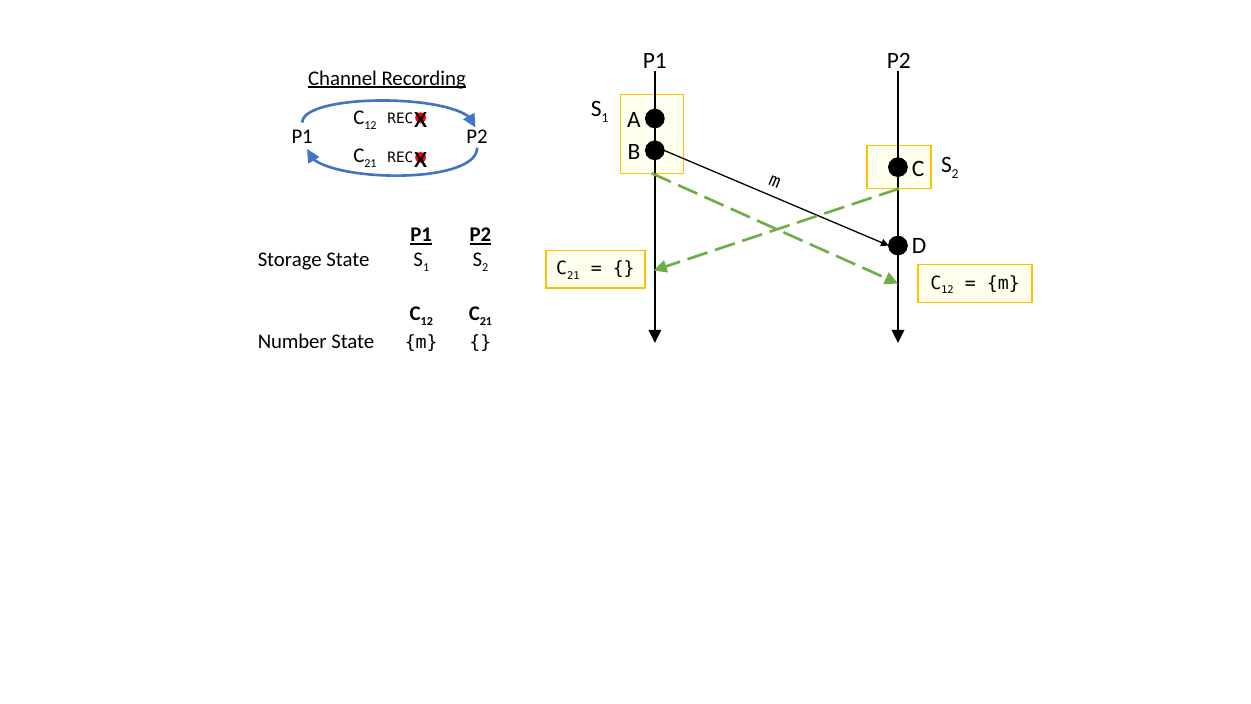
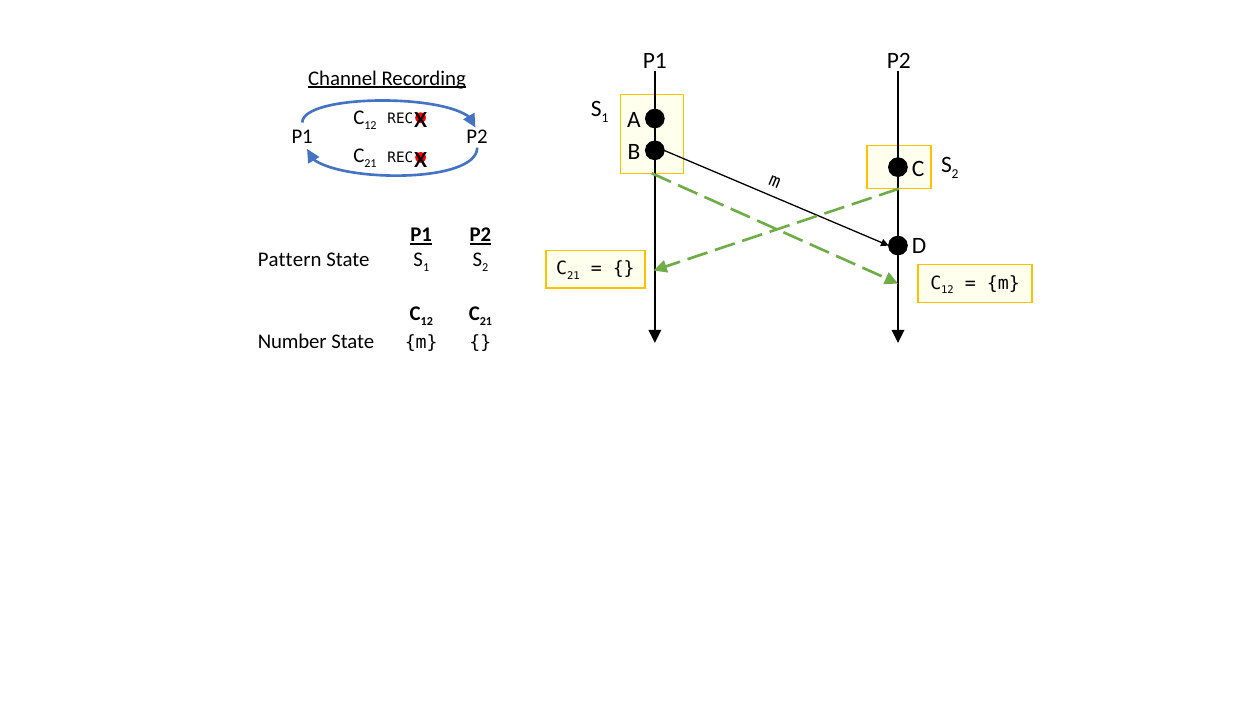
Storage: Storage -> Pattern
